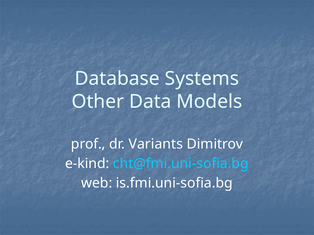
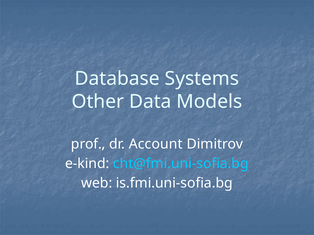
Variants: Variants -> Account
